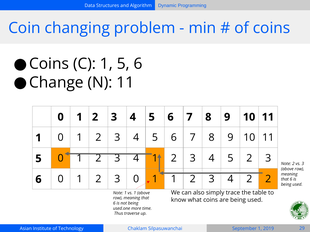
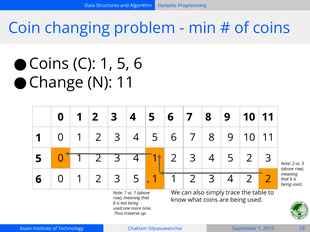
3 0: 0 -> 5
